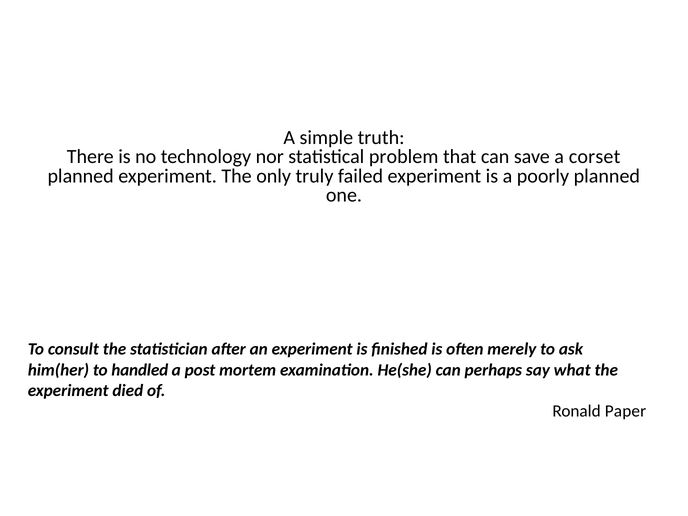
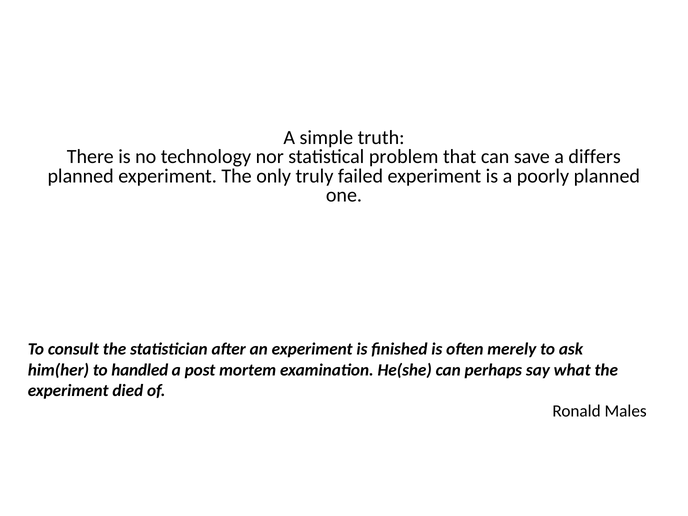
corset: corset -> differs
Paper: Paper -> Males
